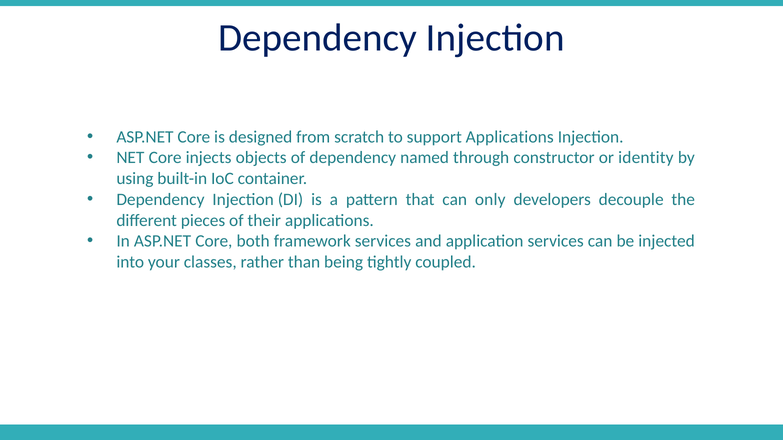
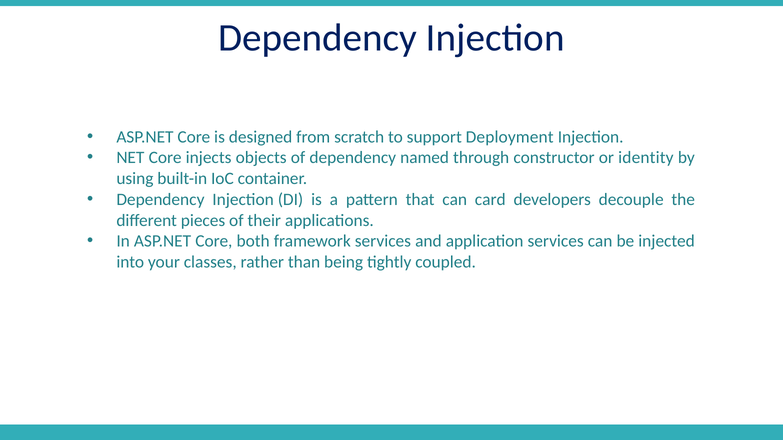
support Applications: Applications -> Deployment
only: only -> card
